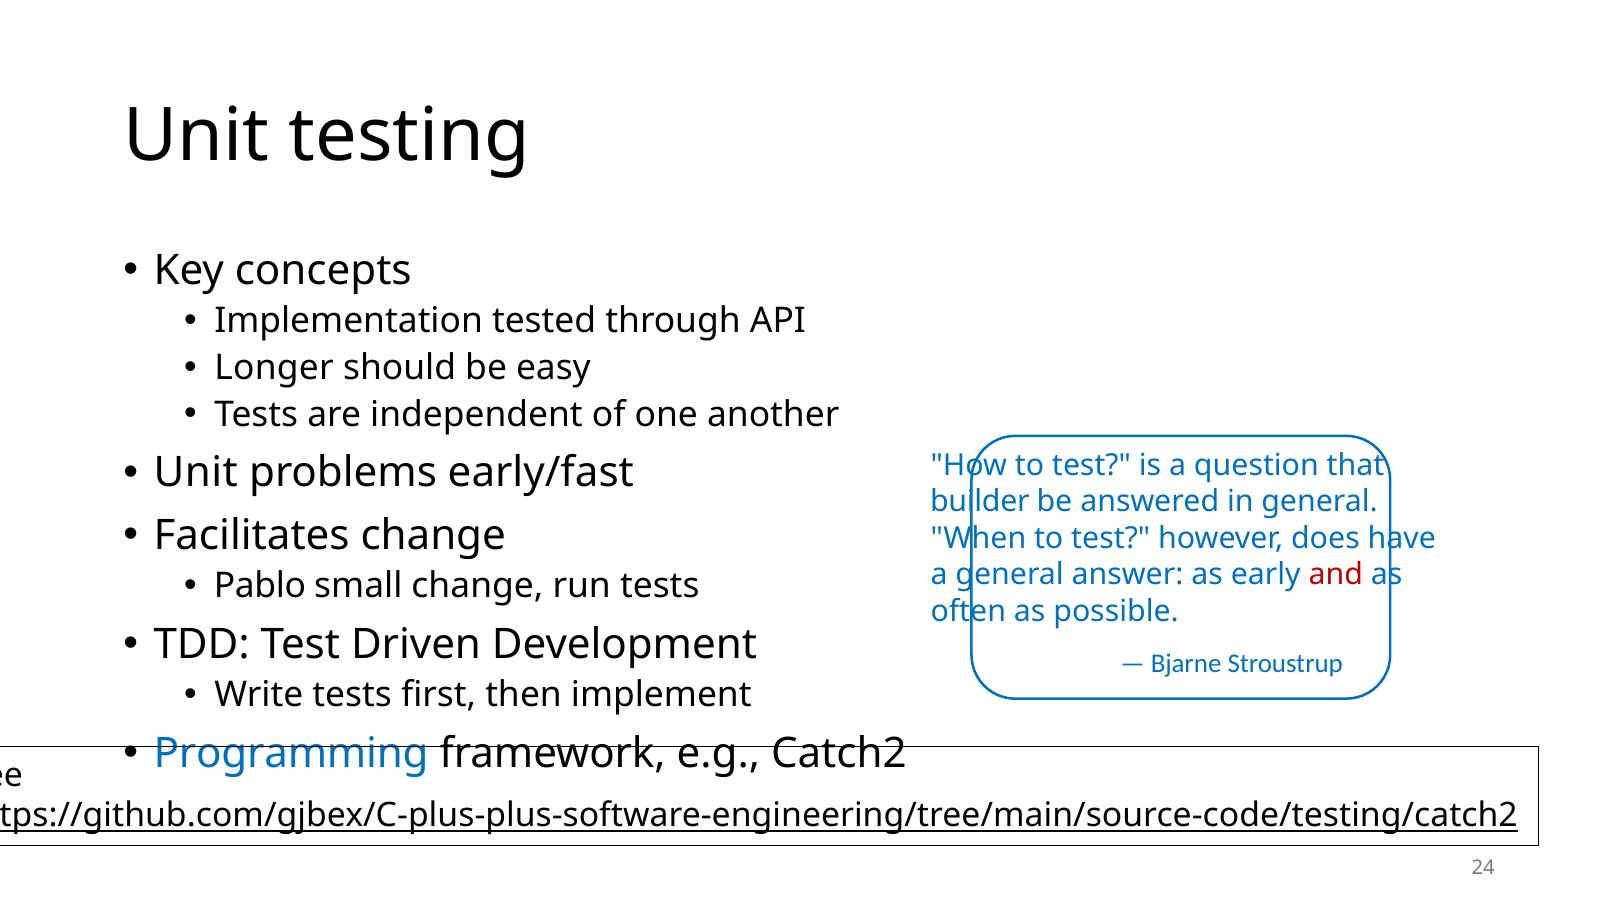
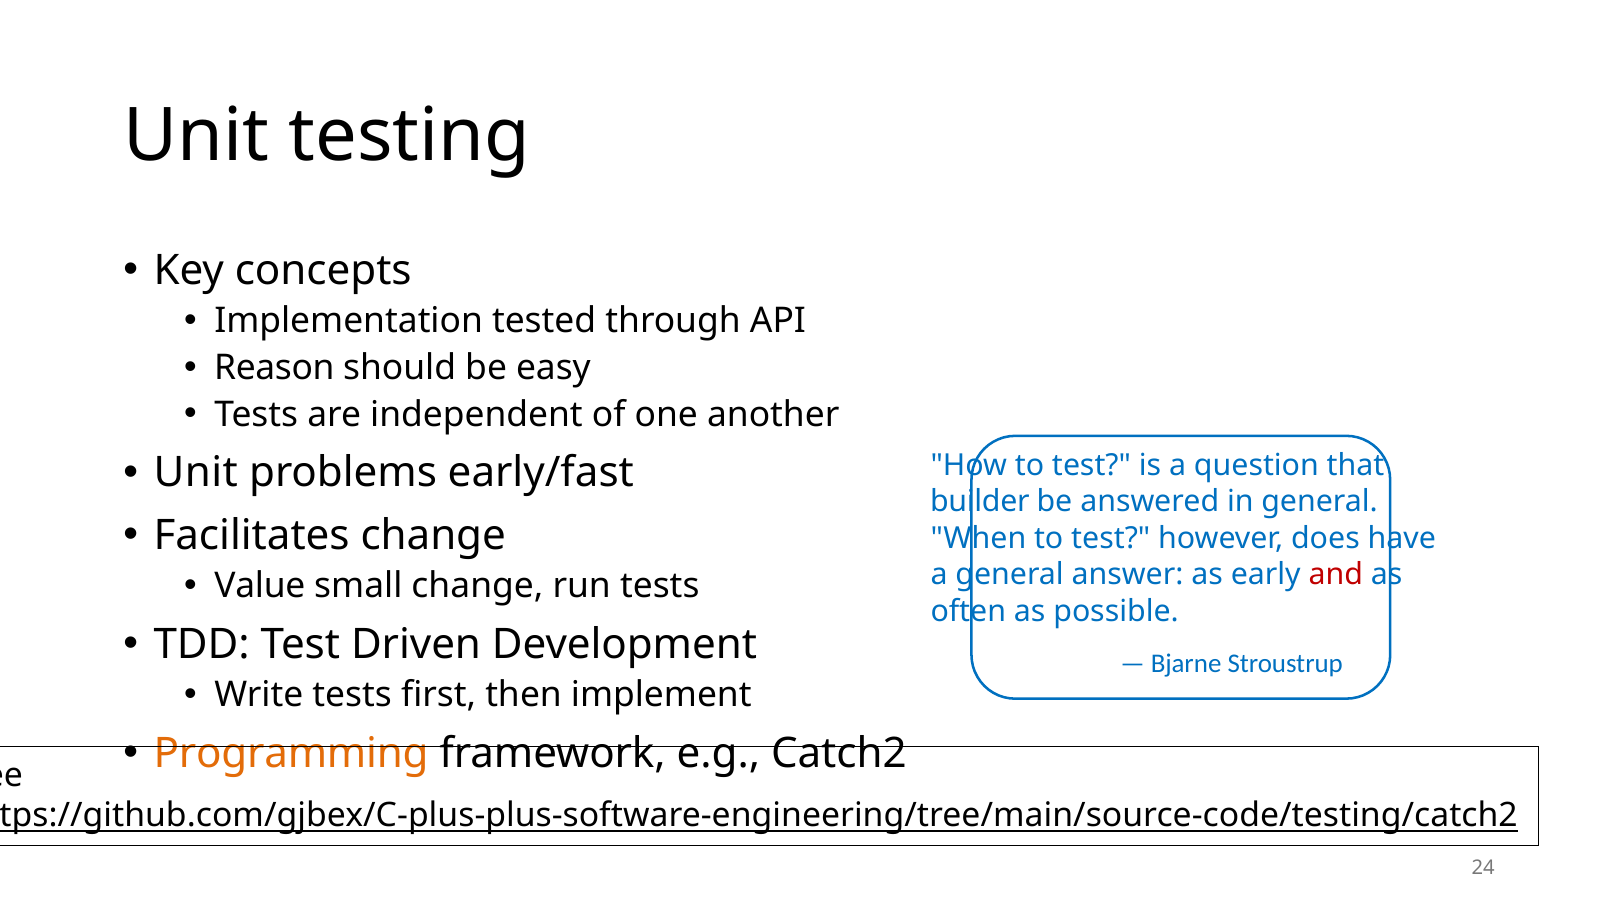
Longer: Longer -> Reason
Pablo: Pablo -> Value
Programming colour: blue -> orange
